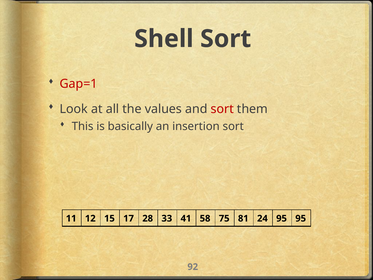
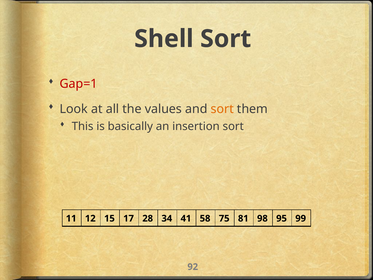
sort at (222, 109) colour: red -> orange
33: 33 -> 34
24: 24 -> 98
95 95: 95 -> 99
